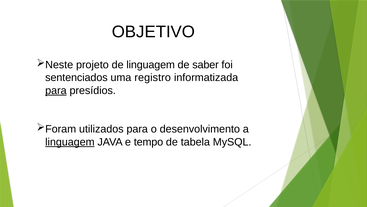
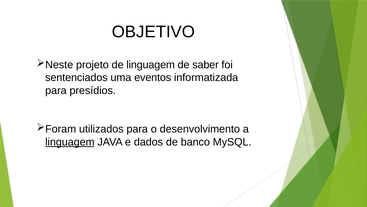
registro: registro -> eventos
para at (56, 90) underline: present -> none
tempo: tempo -> dados
tabela: tabela -> banco
